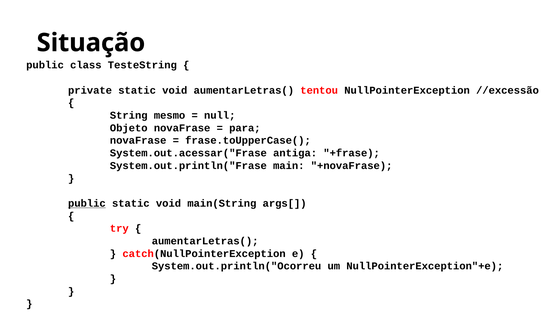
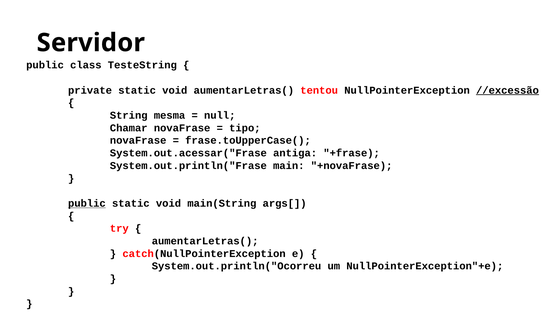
Situação: Situação -> Servidor
//excessão underline: none -> present
mesmo: mesmo -> mesma
Objeto: Objeto -> Chamar
para: para -> tipo
